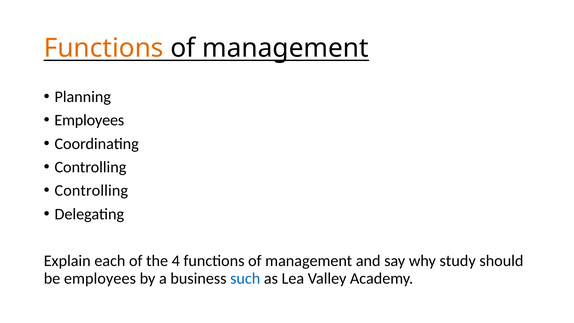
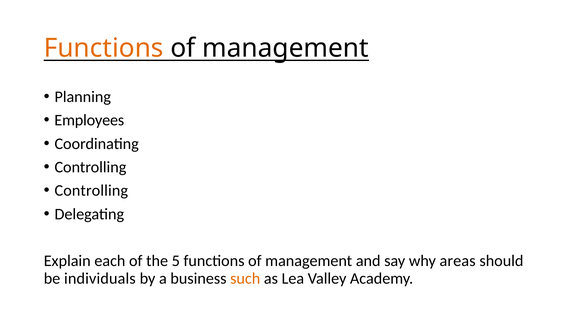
4: 4 -> 5
study: study -> areas
be employees: employees -> individuals
such colour: blue -> orange
